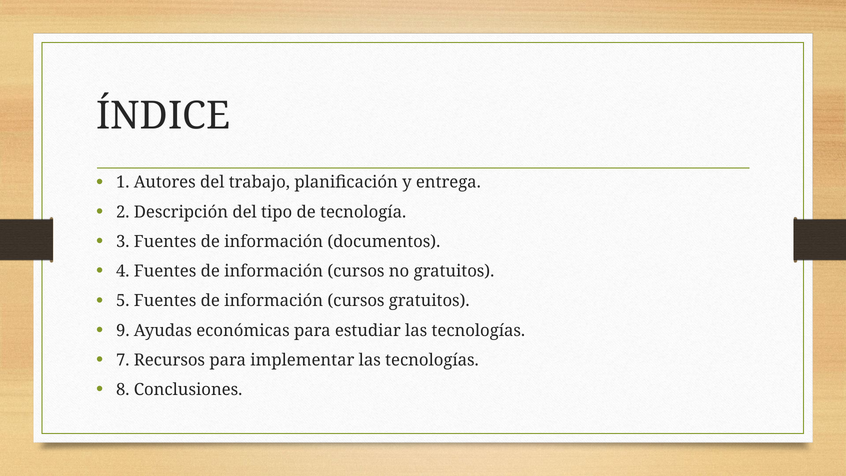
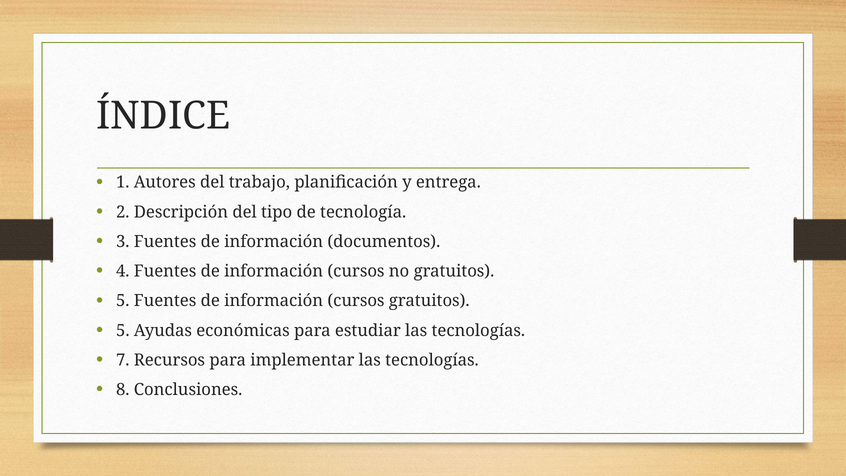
9 at (123, 330): 9 -> 5
